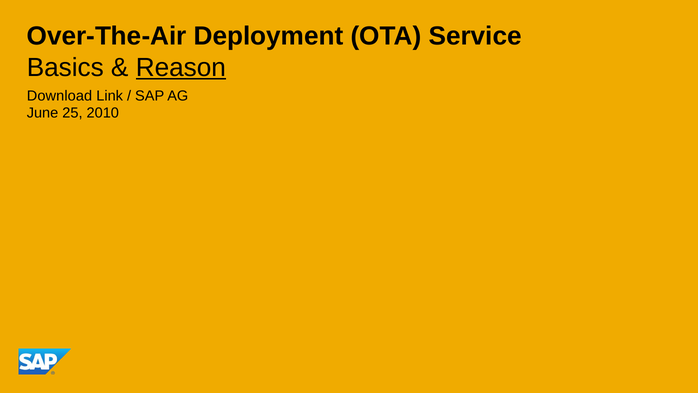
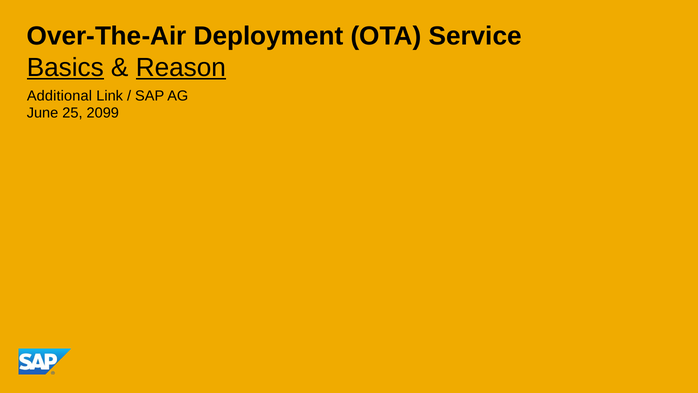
Basics underline: none -> present
Download: Download -> Additional
2010: 2010 -> 2099
